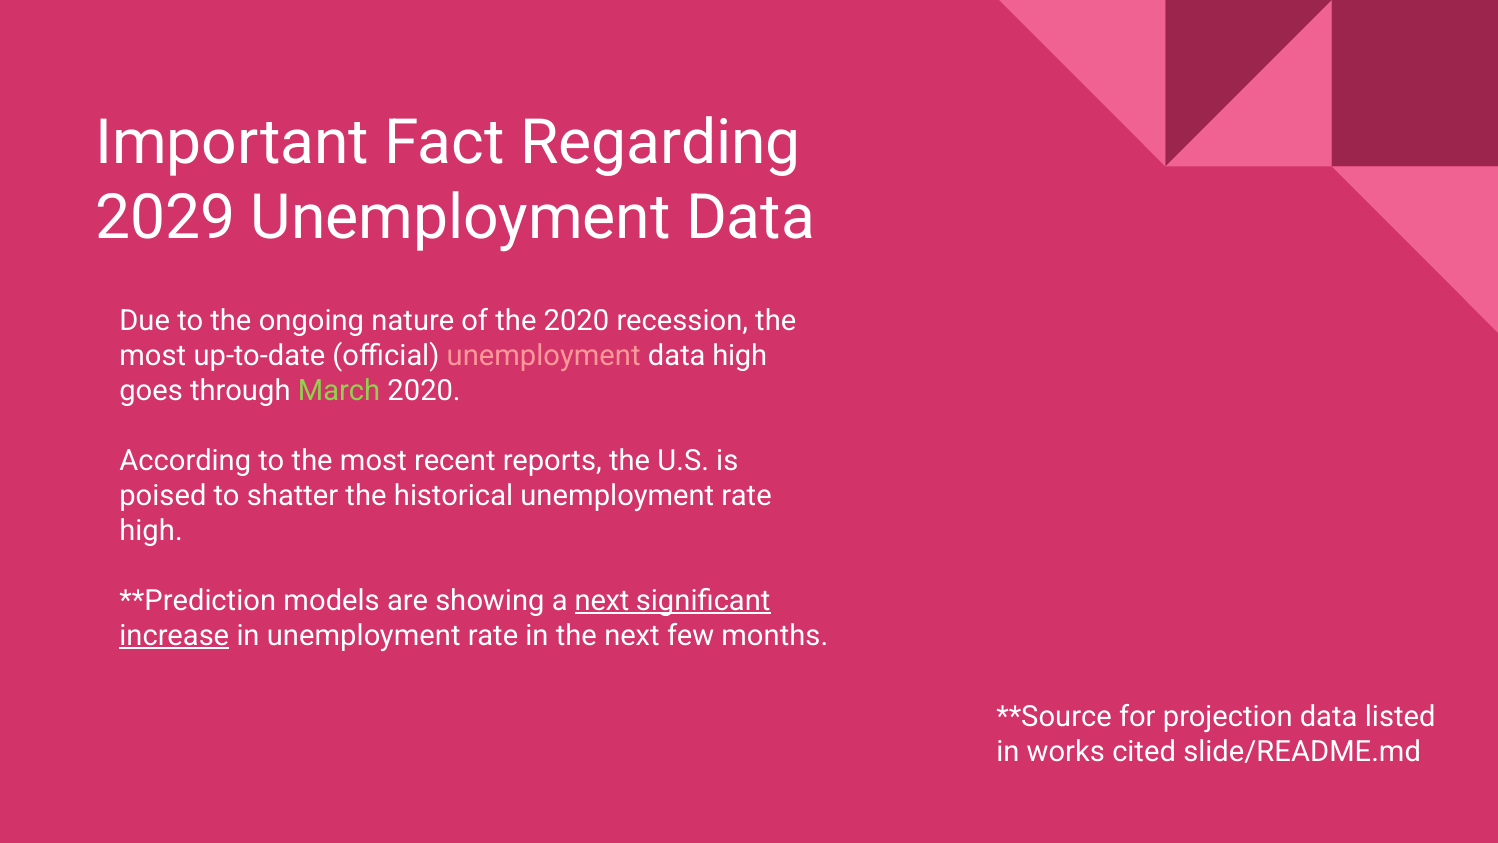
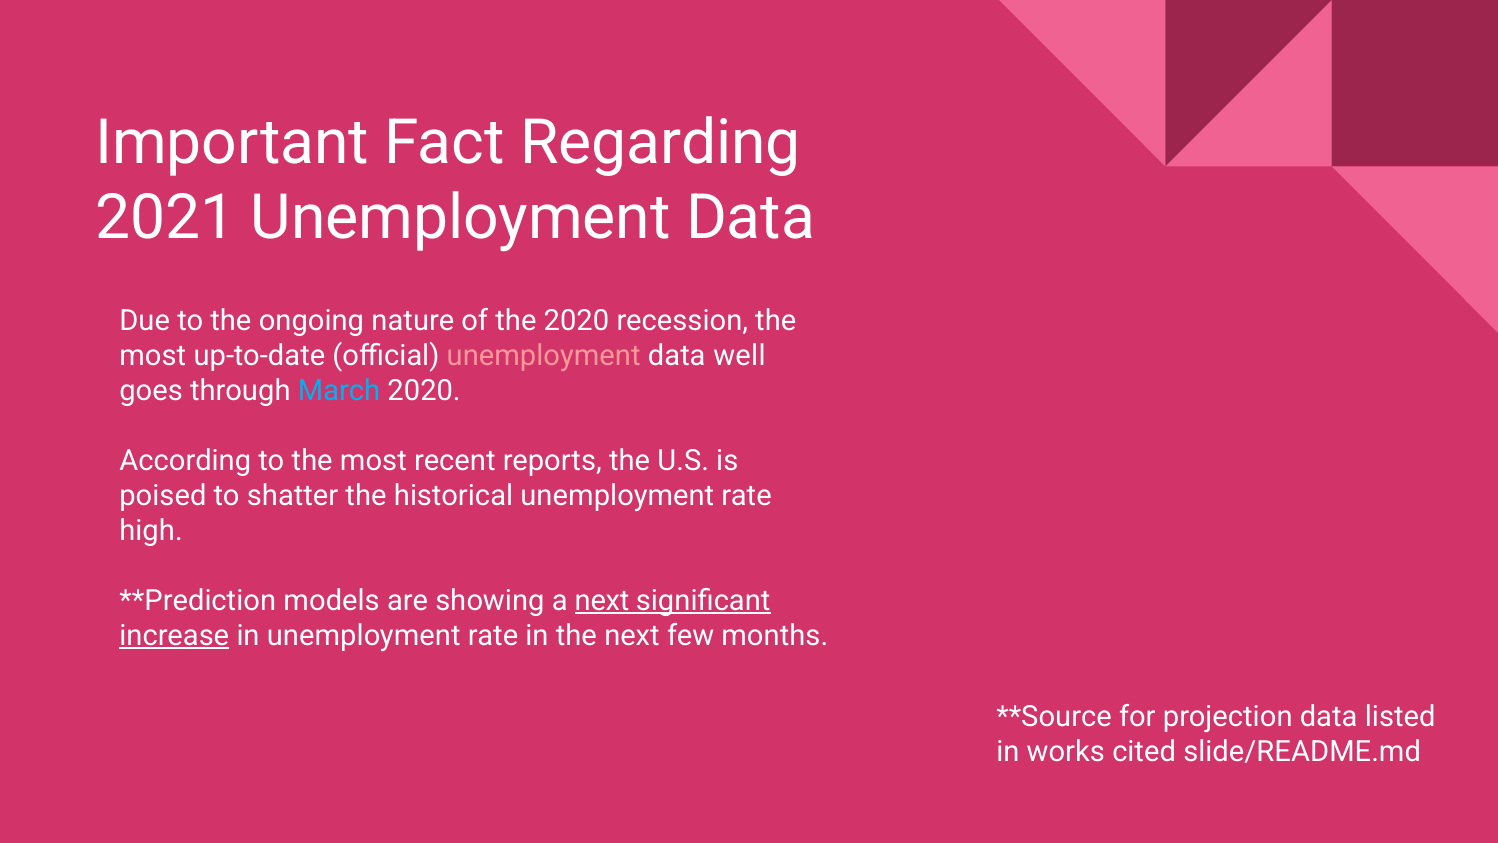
2029: 2029 -> 2021
data high: high -> well
March colour: light green -> light blue
